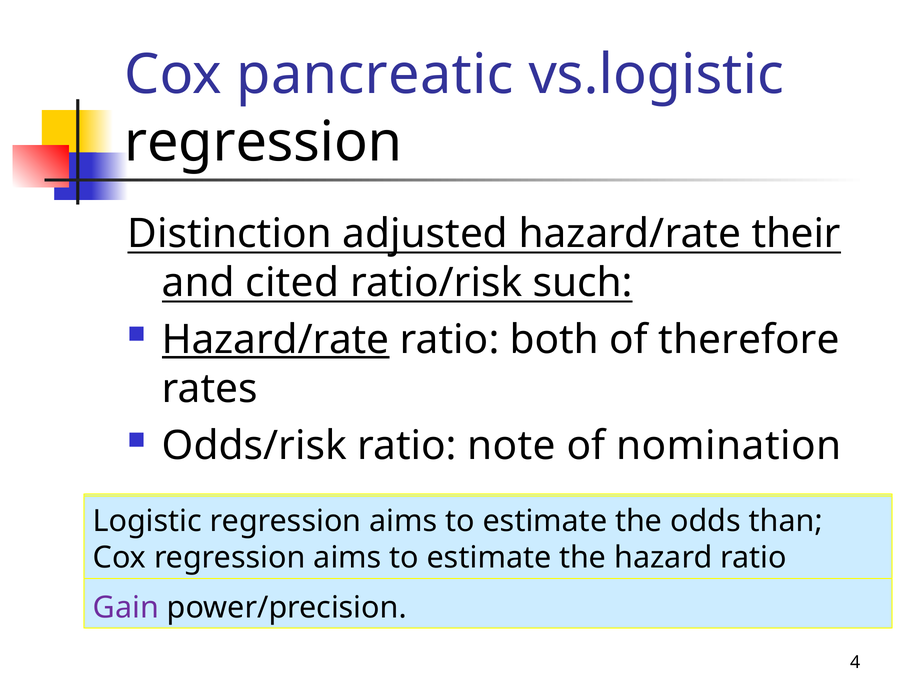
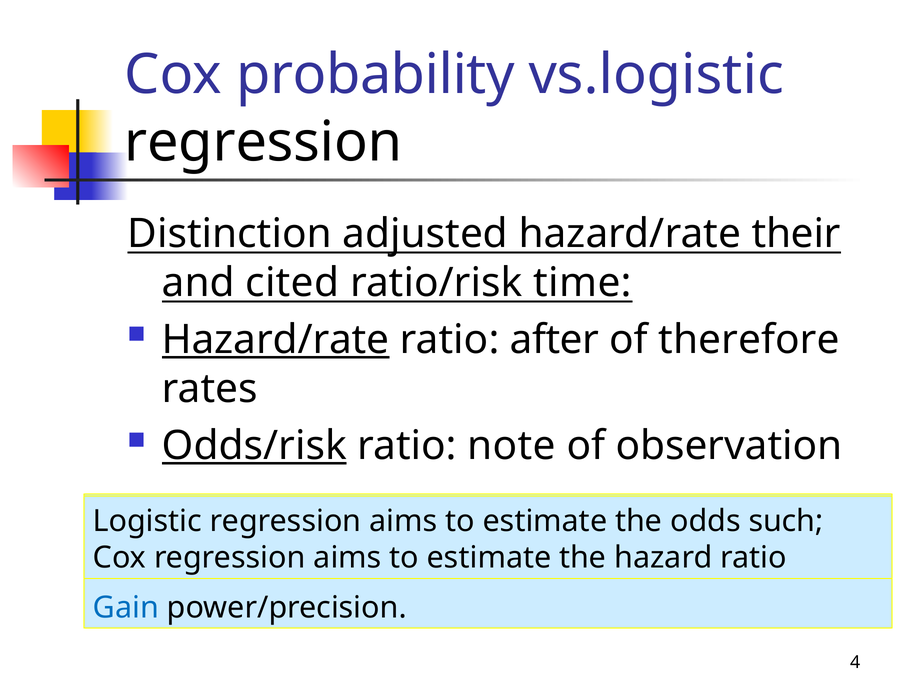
pancreatic: pancreatic -> probability
ratio/risk such: such -> time
both: both -> after
Odds/risk underline: none -> present
nomination: nomination -> observation
than at (786, 521): than -> such
Gain colour: purple -> blue
